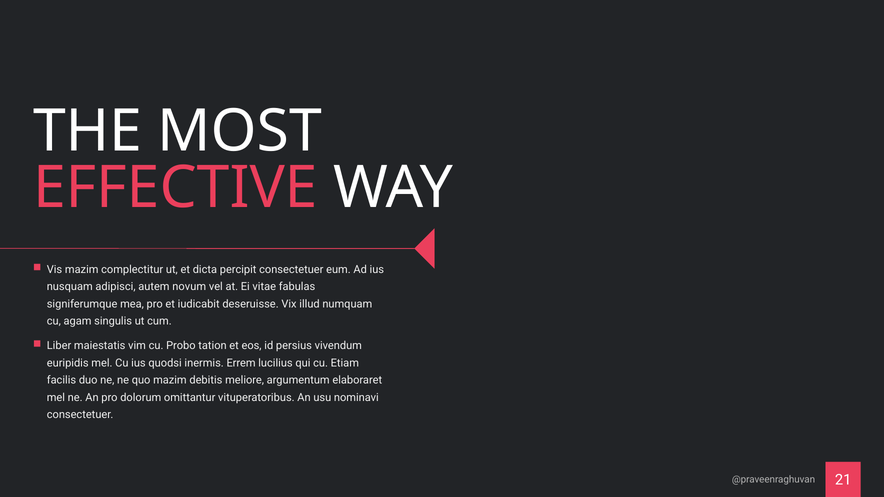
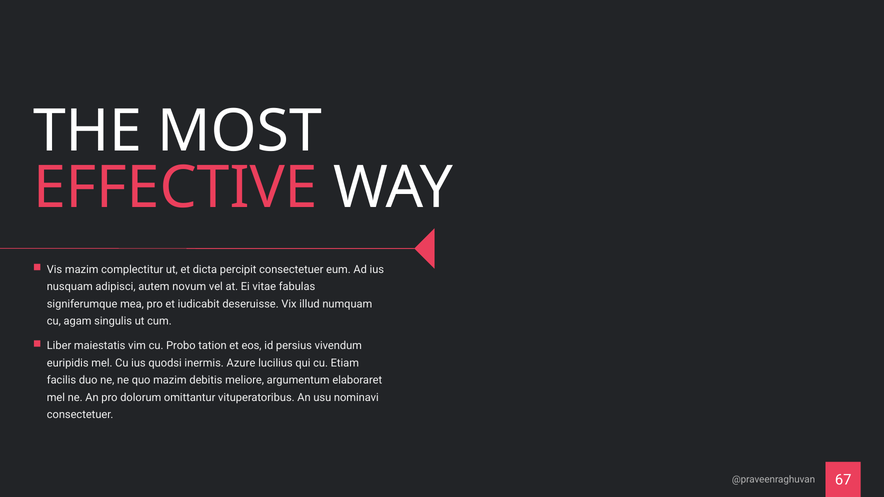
Errem: Errem -> Azure
21: 21 -> 67
